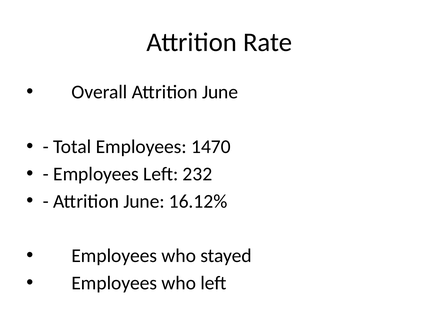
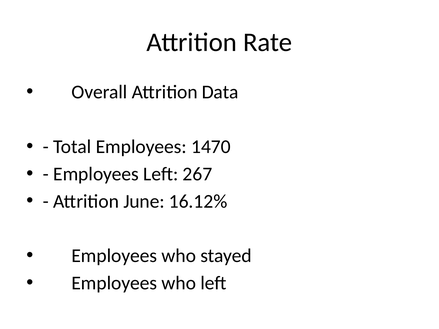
June at (220, 92): June -> Data
232: 232 -> 267
